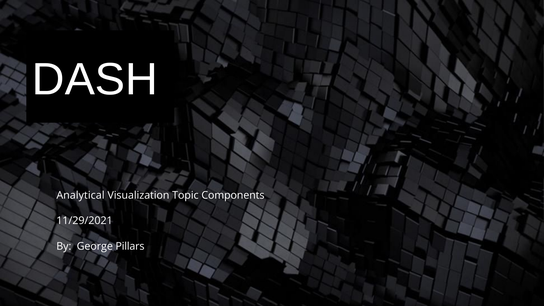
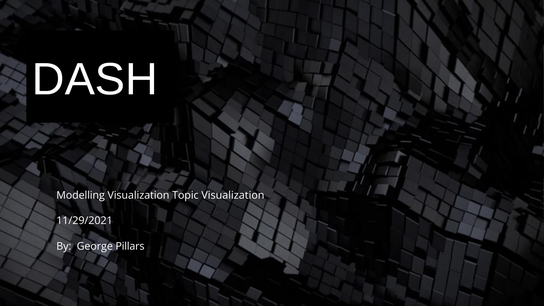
Analytical: Analytical -> Modelling
Topic Components: Components -> Visualization
